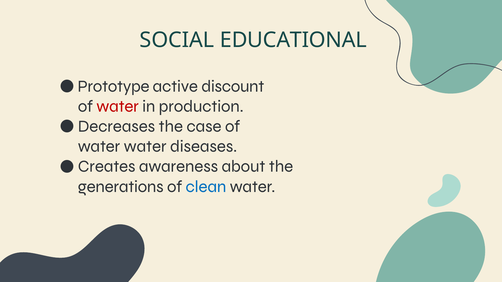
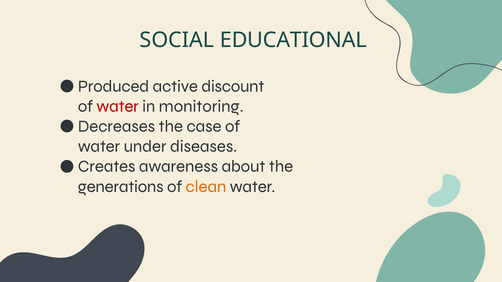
Prototype: Prototype -> Produced
production: production -> monitoring
water water: water -> under
clean colour: blue -> orange
